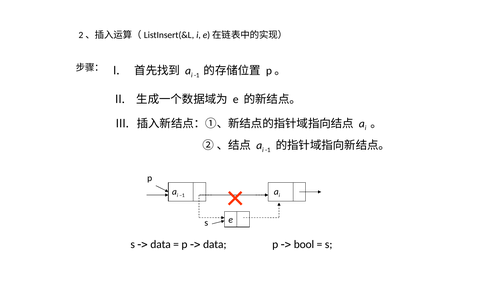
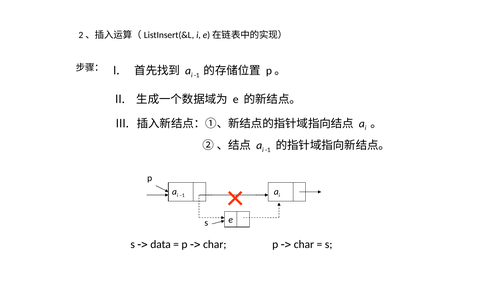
data at (215, 244): data -> char
bool at (304, 244): bool -> char
